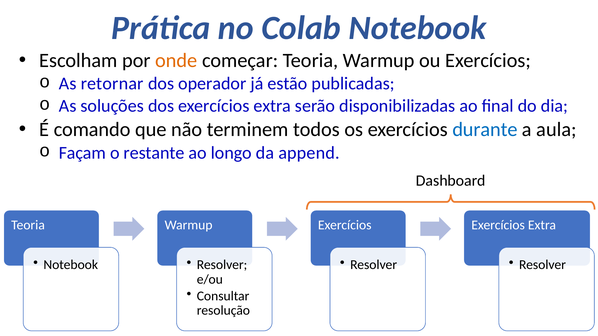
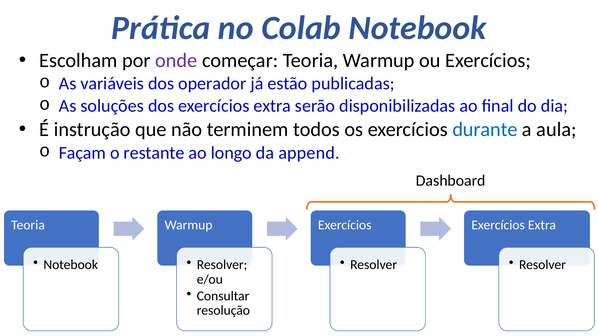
onde colour: orange -> purple
retornar: retornar -> variáveis
comando: comando -> instrução
